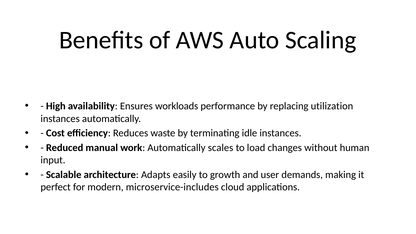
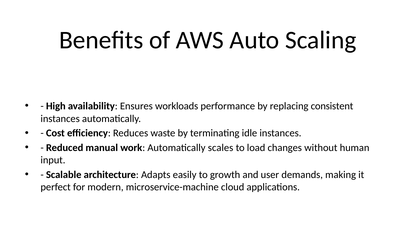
utilization: utilization -> consistent
microservice-includes: microservice-includes -> microservice-machine
